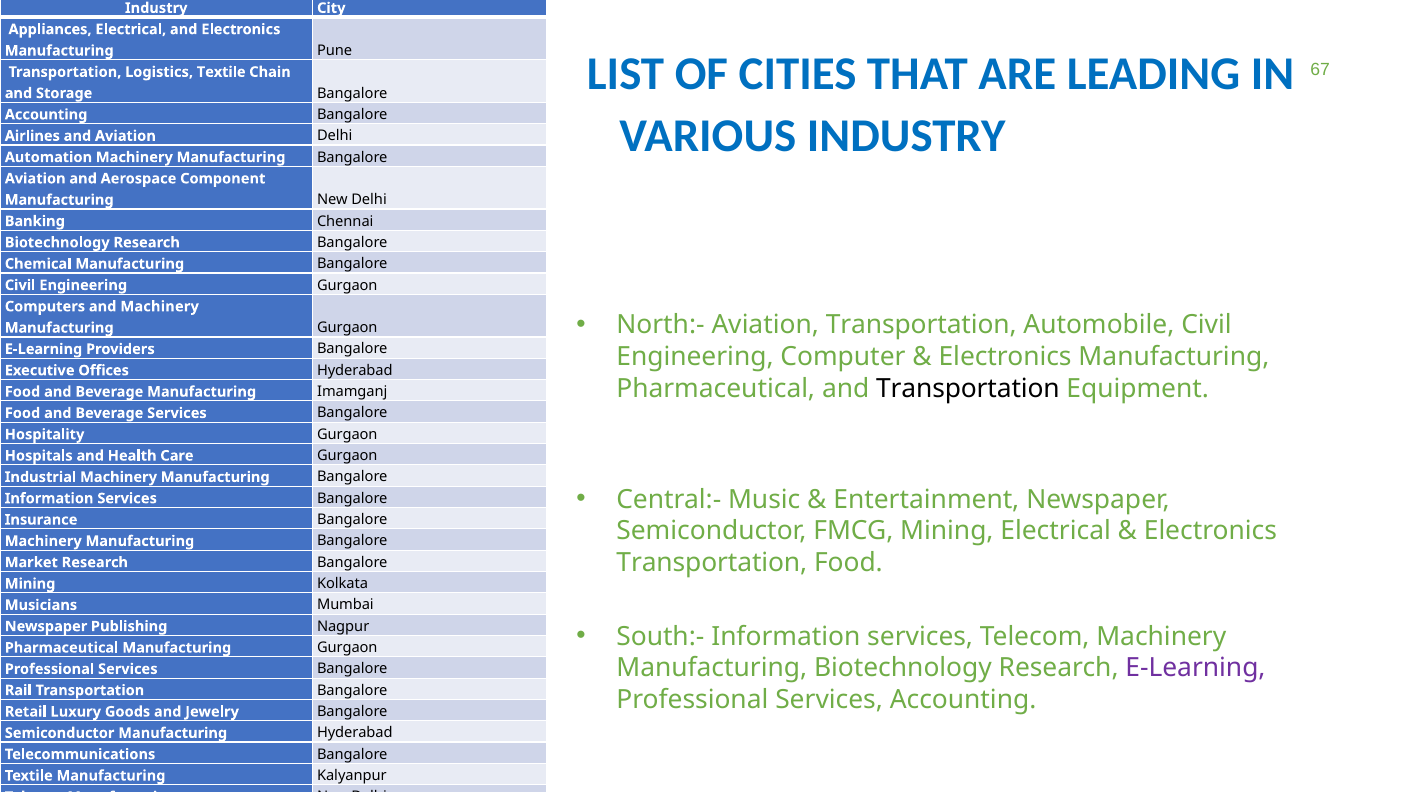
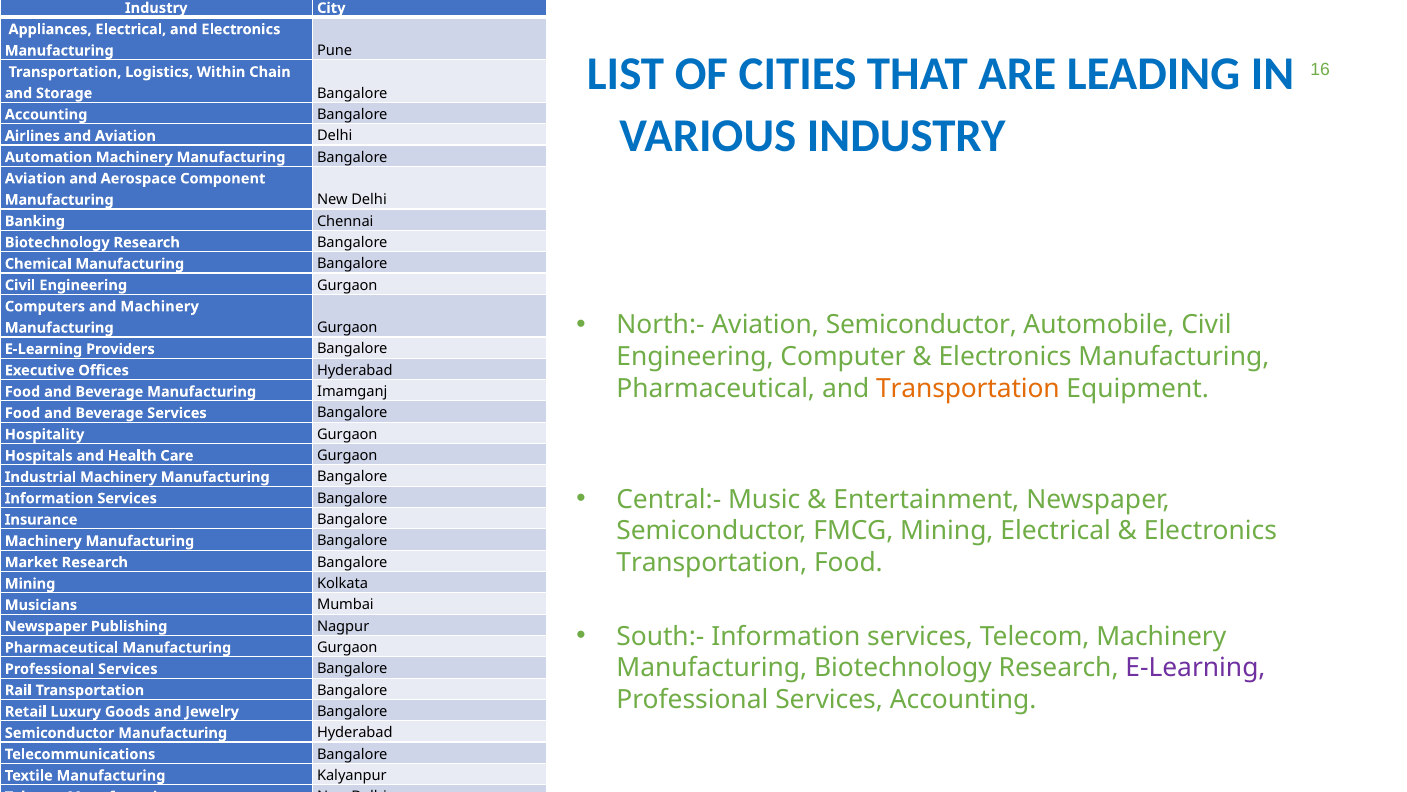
67: 67 -> 16
Textile at (221, 72): Textile -> Within
Aviation Transportation: Transportation -> Semiconductor
Transportation at (968, 388) colour: black -> orange
